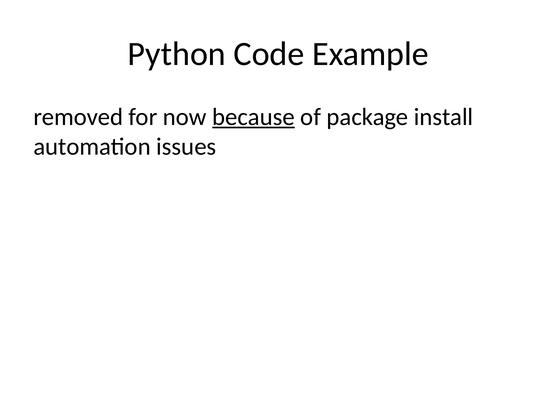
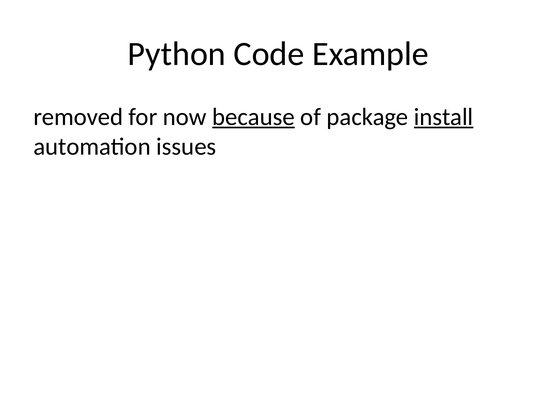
install underline: none -> present
